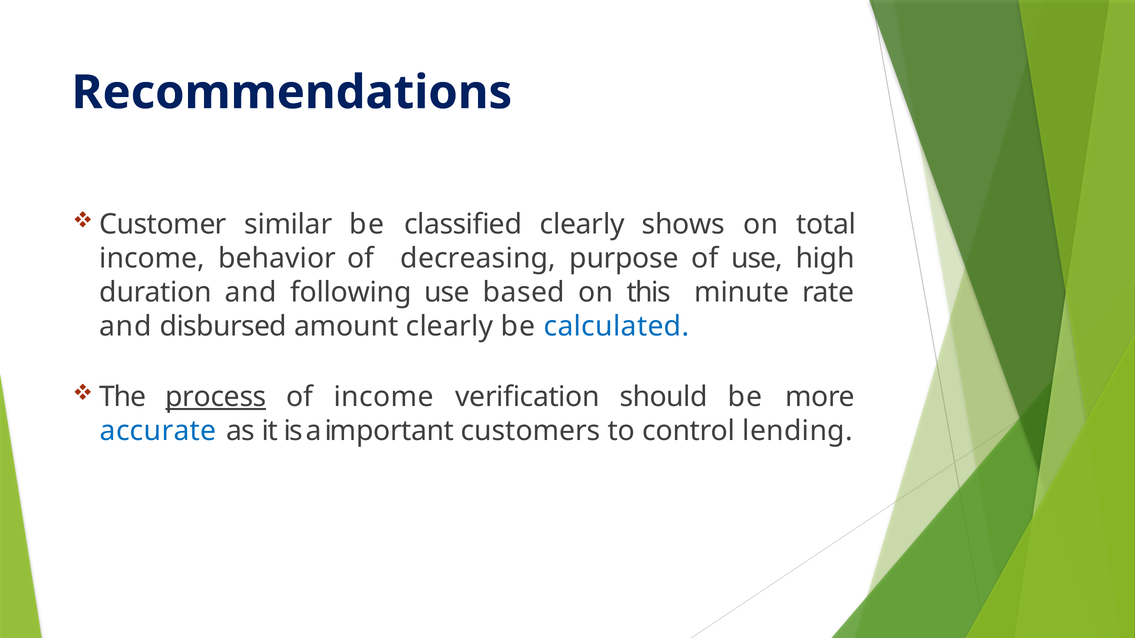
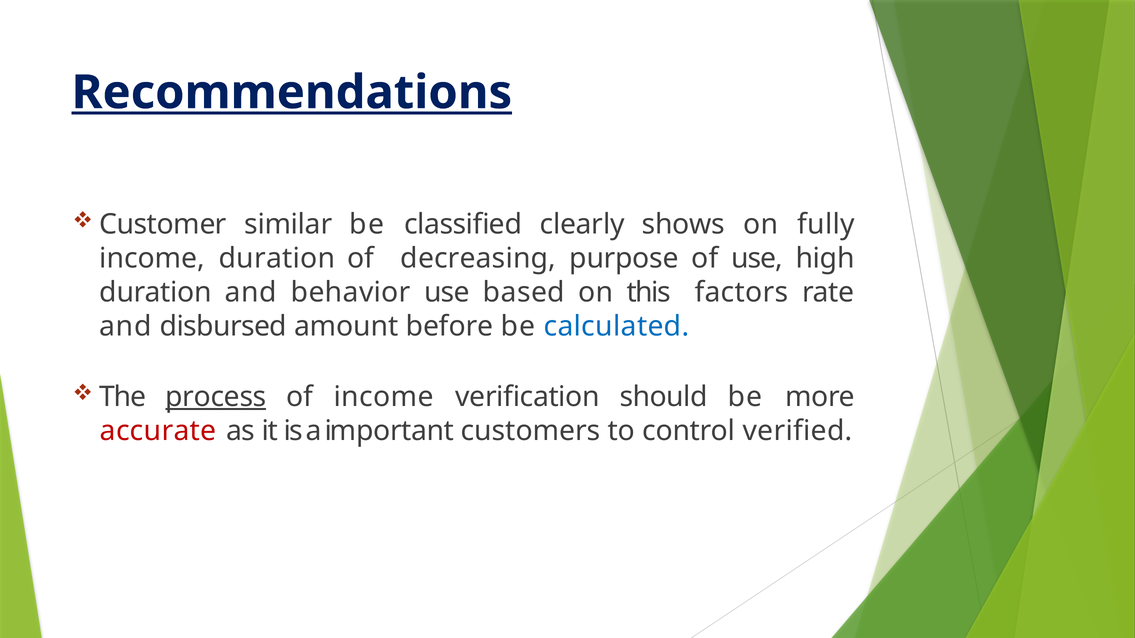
Recommendations underline: none -> present
total: total -> fully
income behavior: behavior -> duration
following: following -> behavior
minute: minute -> factors
amount clearly: clearly -> before
accurate colour: blue -> red
lending: lending -> verified
